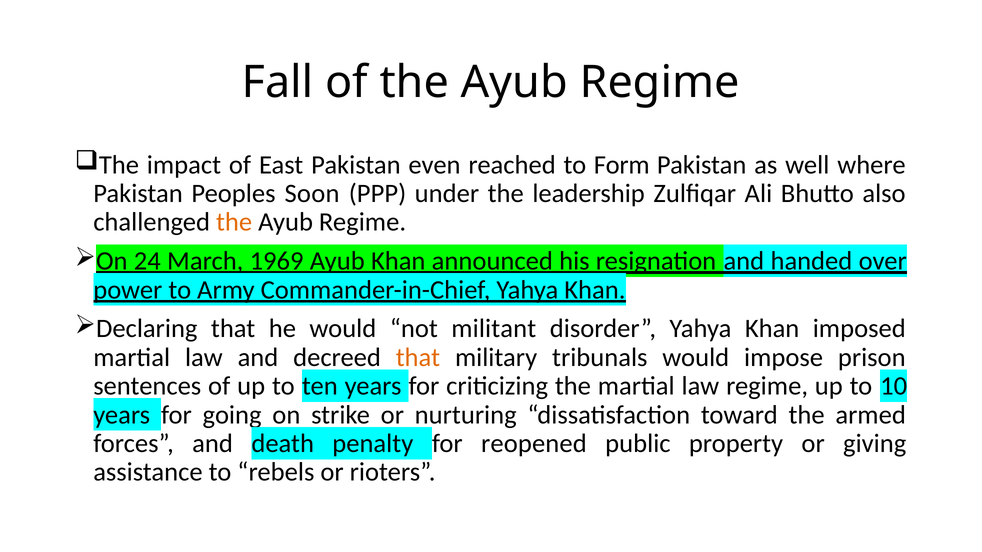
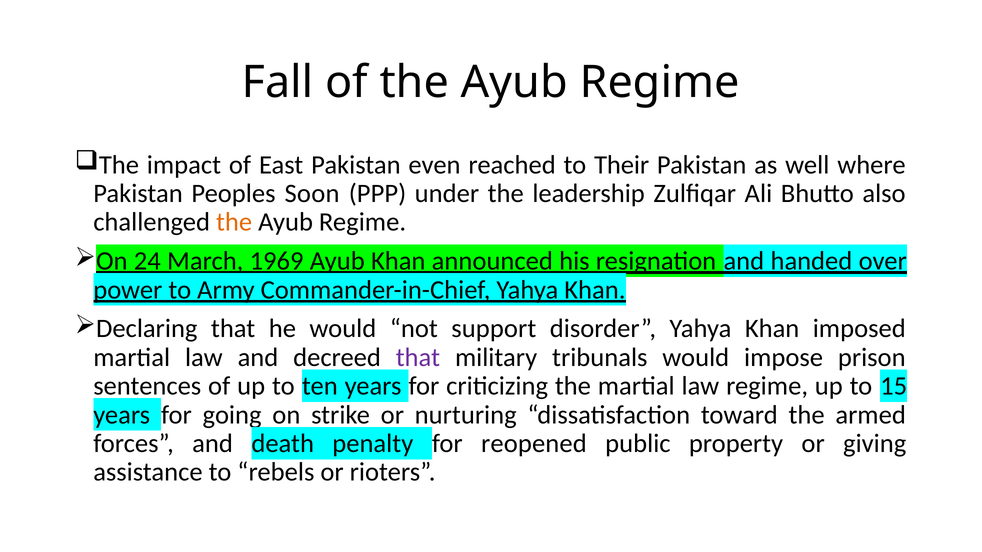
Form: Form -> Their
militant: militant -> support
that at (418, 358) colour: orange -> purple
10: 10 -> 15
